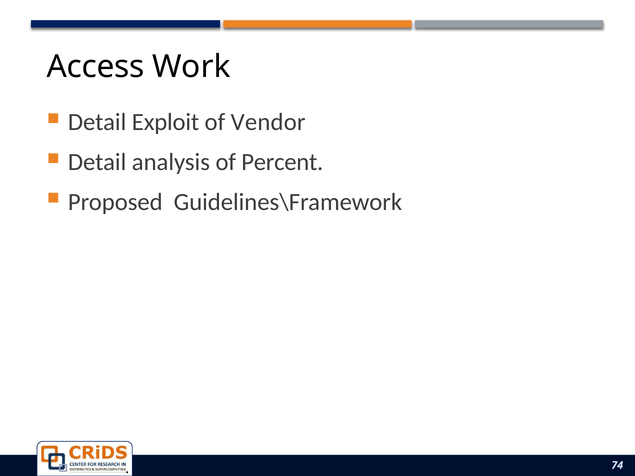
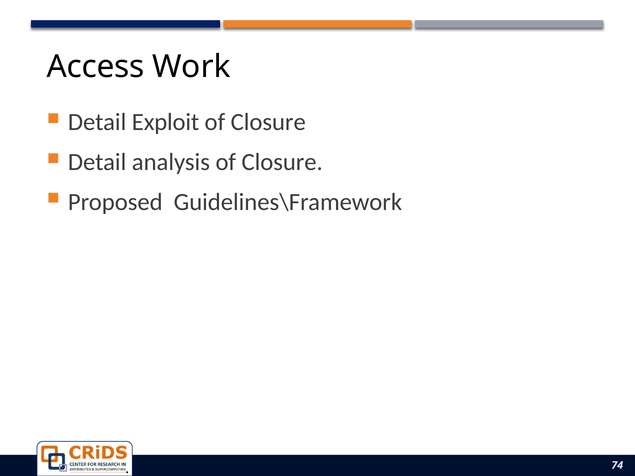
Vendor at (268, 122): Vendor -> Closure
analysis of Percent: Percent -> Closure
